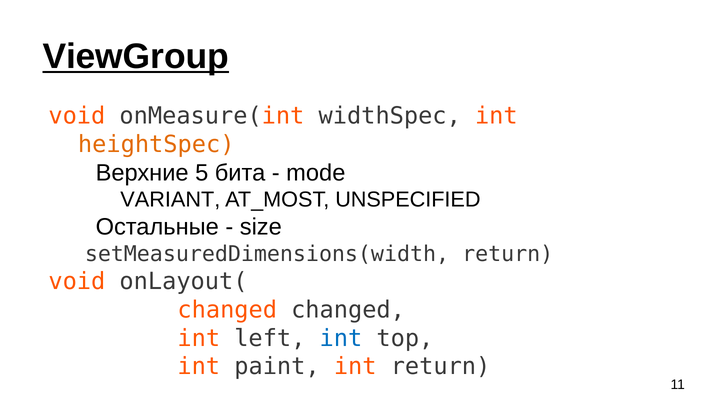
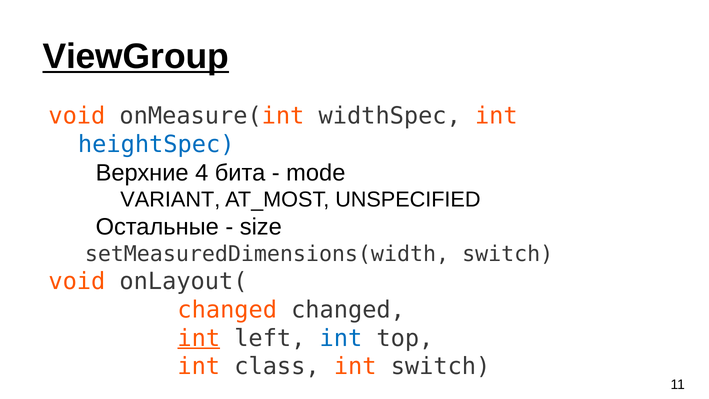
heightSpec colour: orange -> blue
5: 5 -> 4
setMeasuredDimensions(width return: return -> switch
int at (199, 338) underline: none -> present
paint: paint -> class
int return: return -> switch
